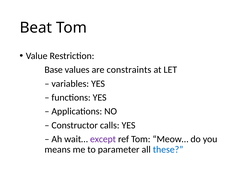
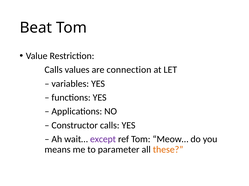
Base at (54, 70): Base -> Calls
constraints: constraints -> connection
these colour: blue -> orange
